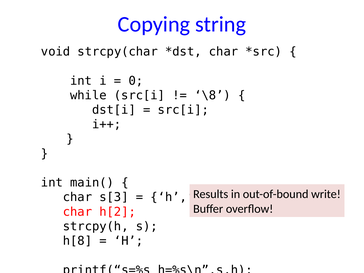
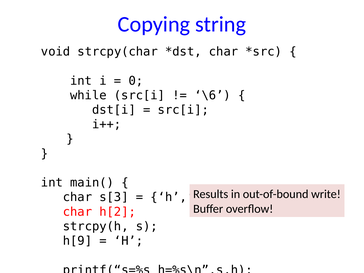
\8: \8 -> \6
h[8: h[8 -> h[9
